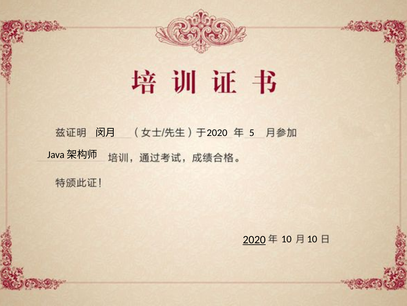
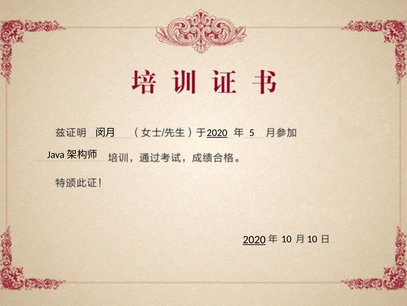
2020 at (217, 133) underline: none -> present
